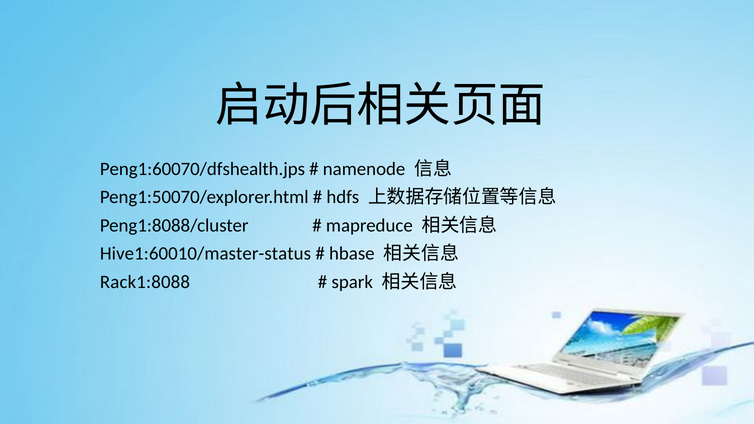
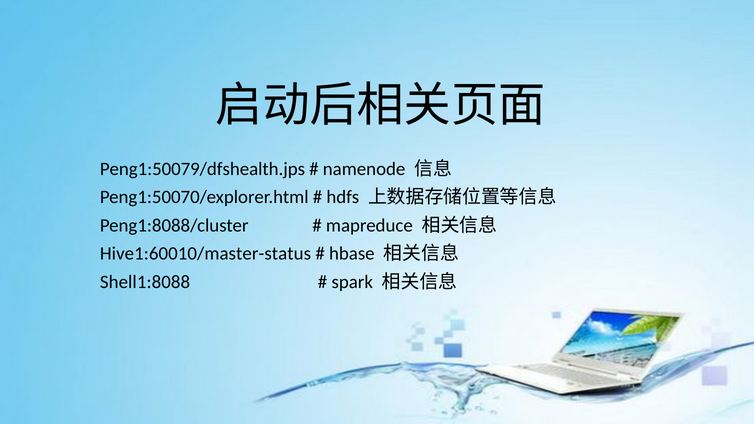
Peng1:60070/dfshealth.jps: Peng1:60070/dfshealth.jps -> Peng1:50079/dfshealth.jps
Rack1:8088: Rack1:8088 -> Shell1:8088
